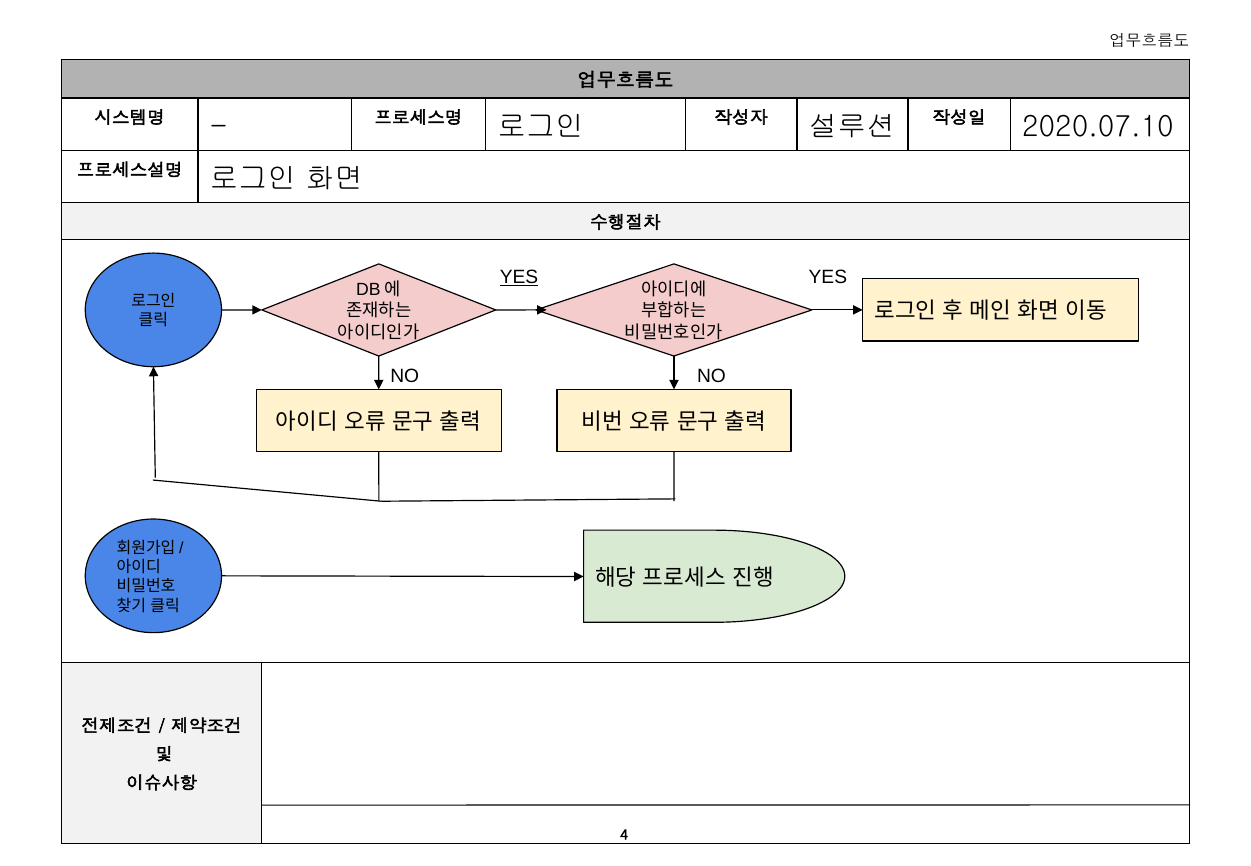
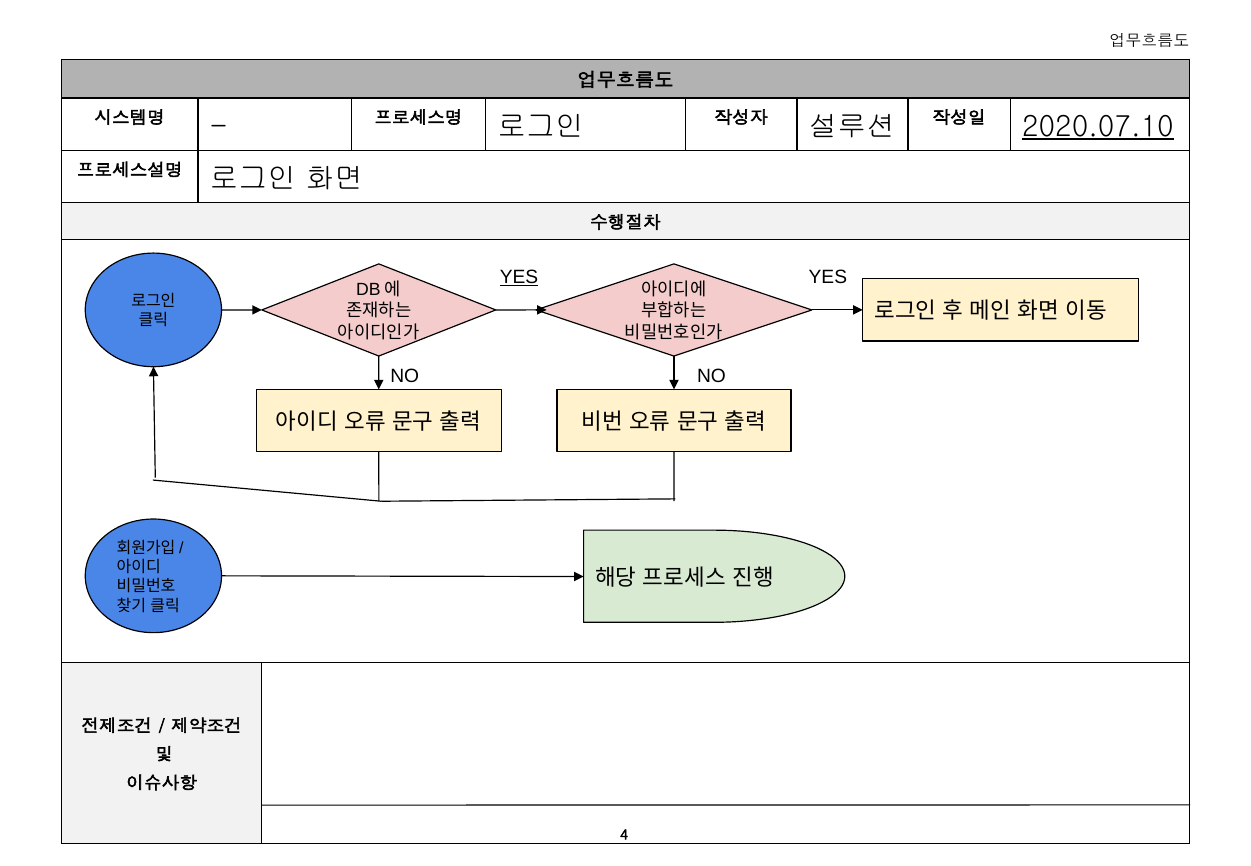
2020.07.10 underline: none -> present
